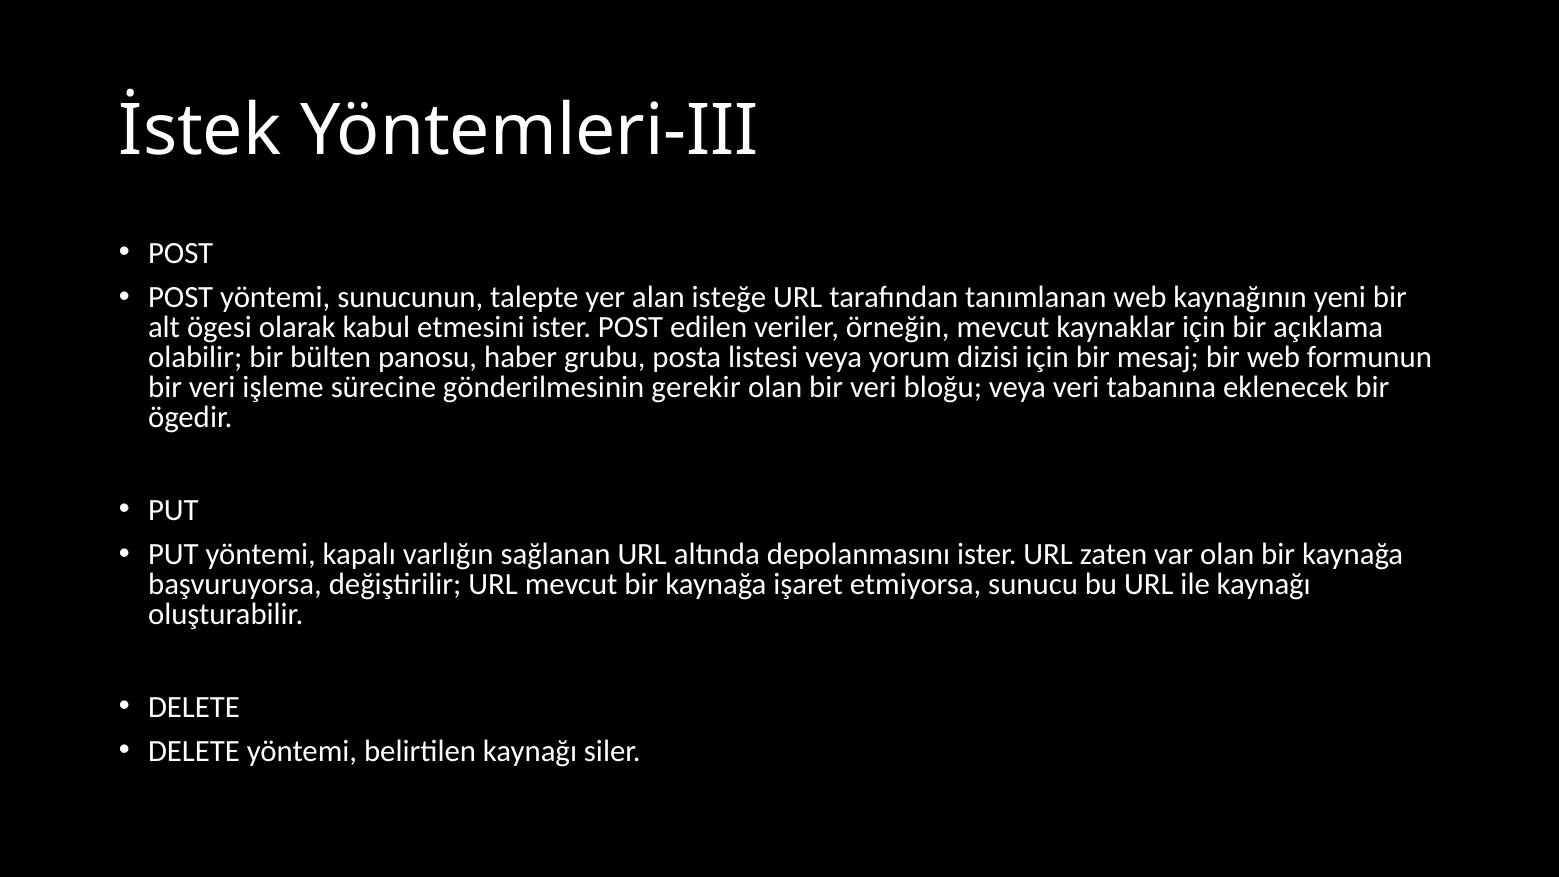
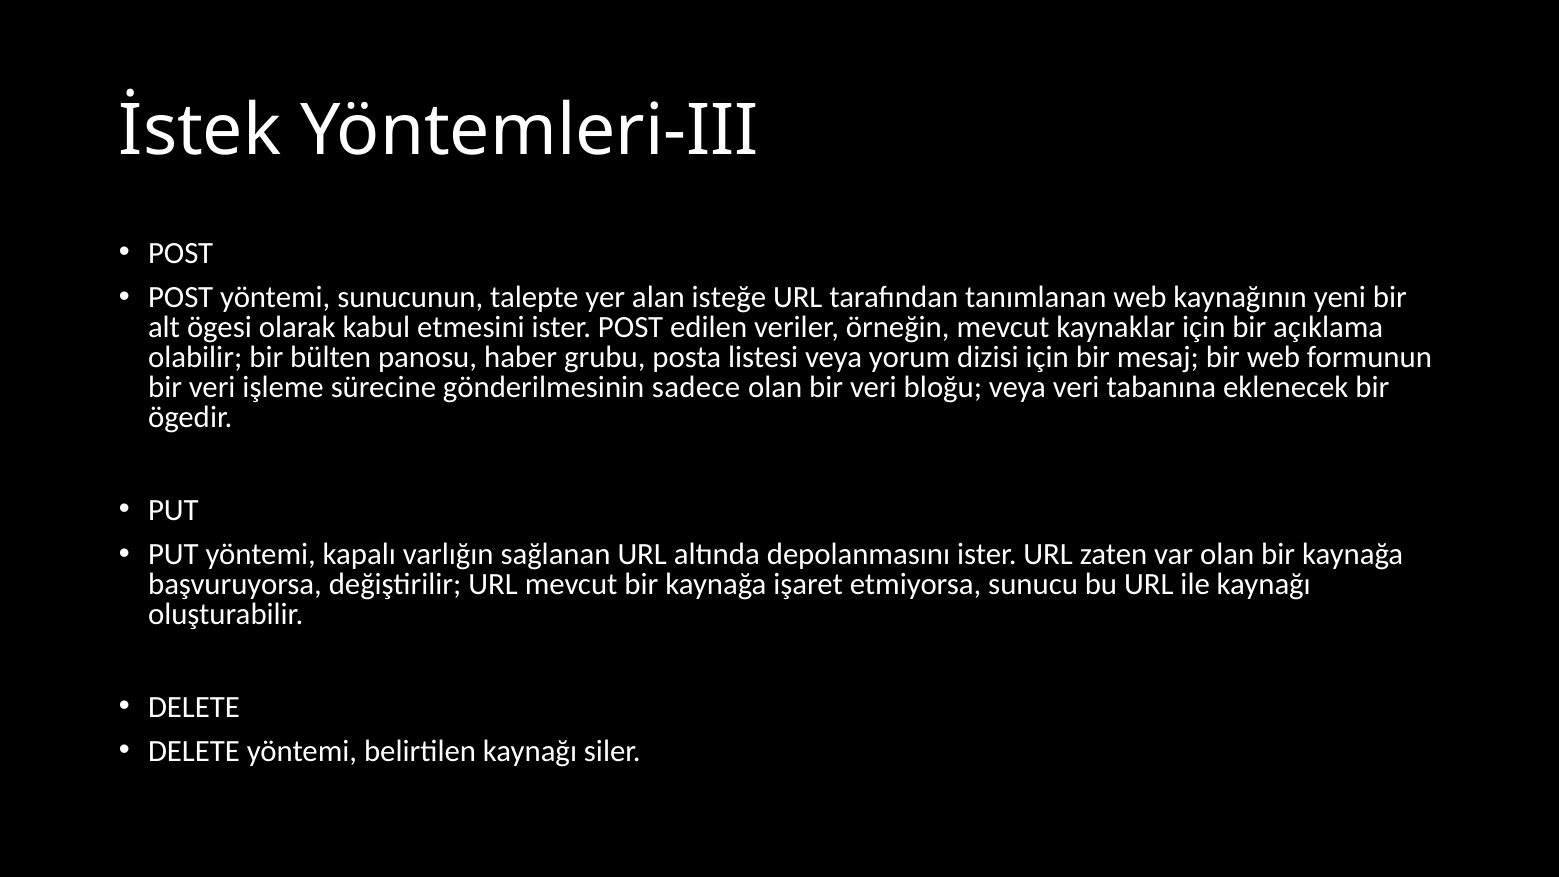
gerekir: gerekir -> sadece
